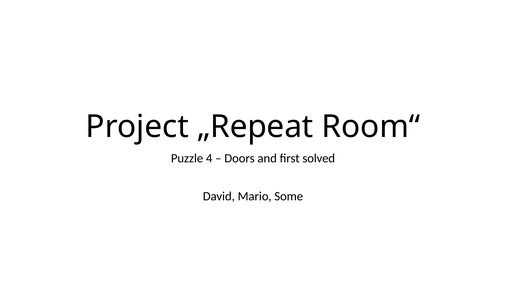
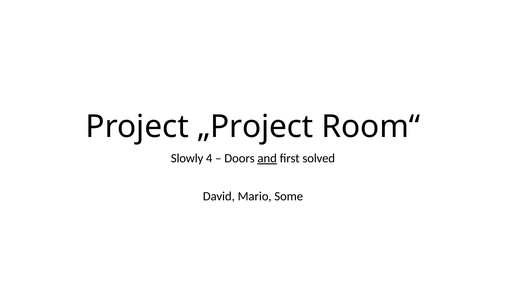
„Repeat: „Repeat -> „Project
Puzzle: Puzzle -> Slowly
and underline: none -> present
